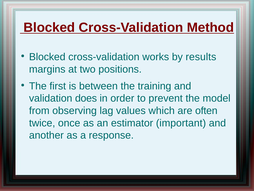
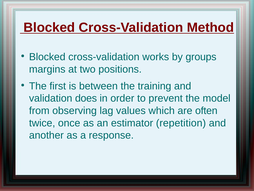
results: results -> groups
important: important -> repetition
